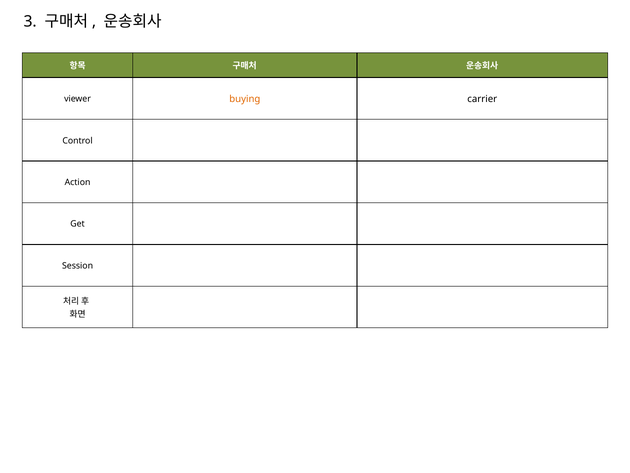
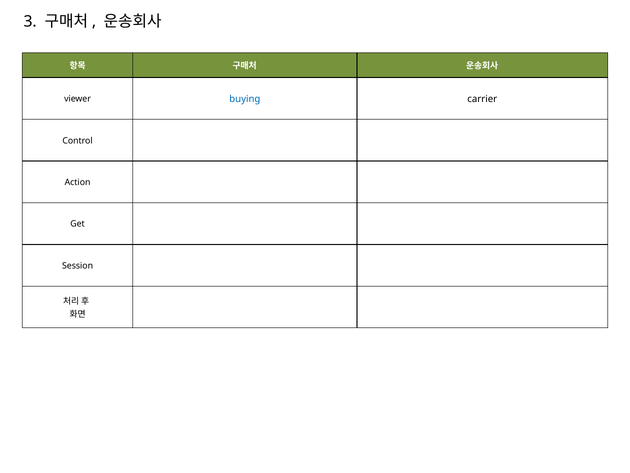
buying colour: orange -> blue
